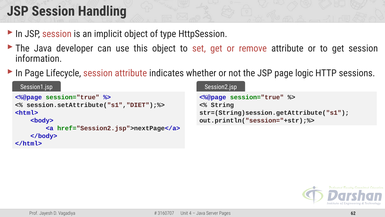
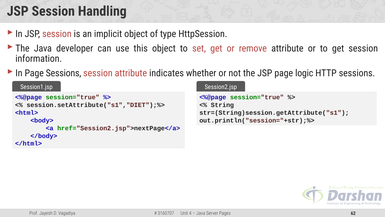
Page Lifecycle: Lifecycle -> Sessions
